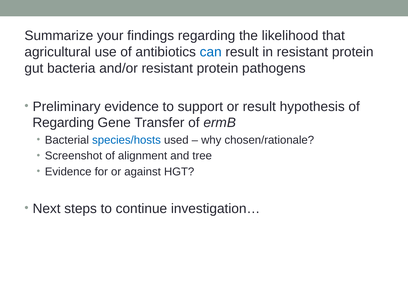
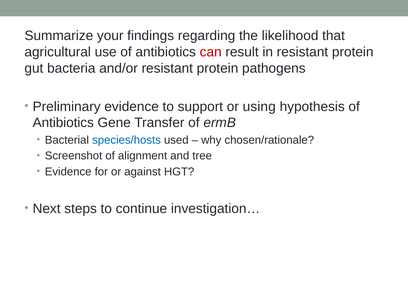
can colour: blue -> red
or result: result -> using
Regarding at (63, 123): Regarding -> Antibiotics
